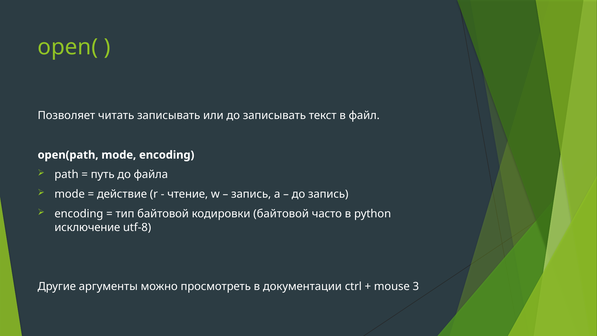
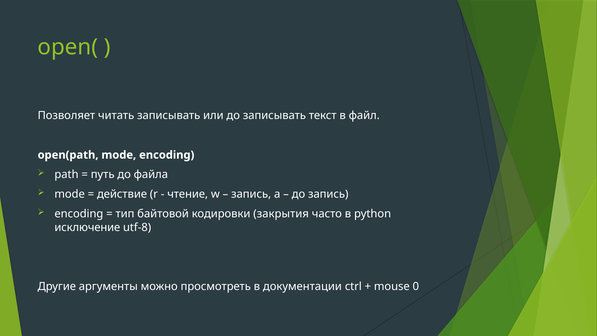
кодировки байтовой: байтовой -> закрытия
3: 3 -> 0
